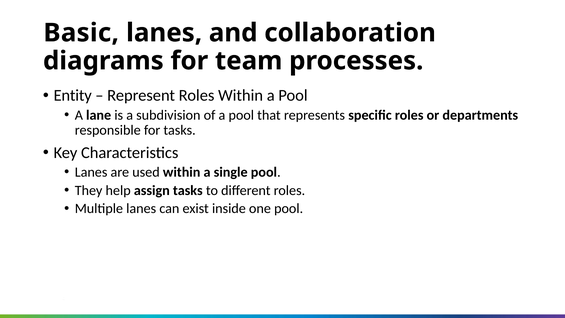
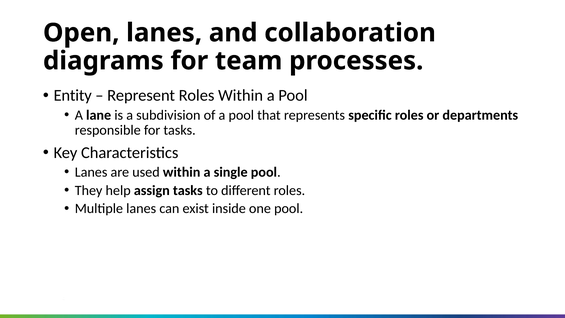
Basic: Basic -> Open
